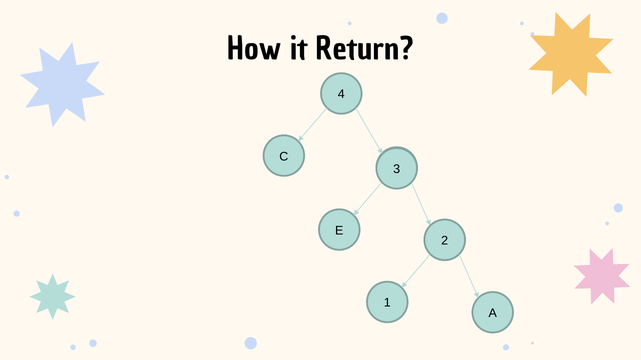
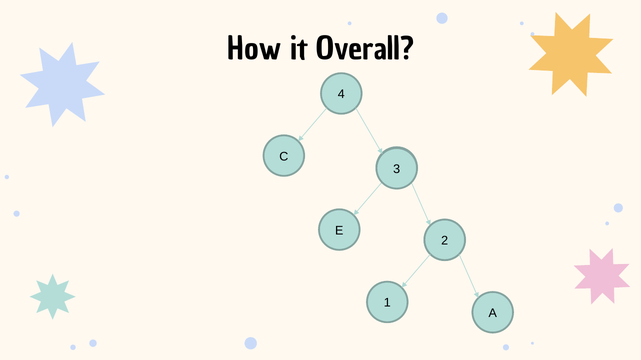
Return: Return -> Overall
